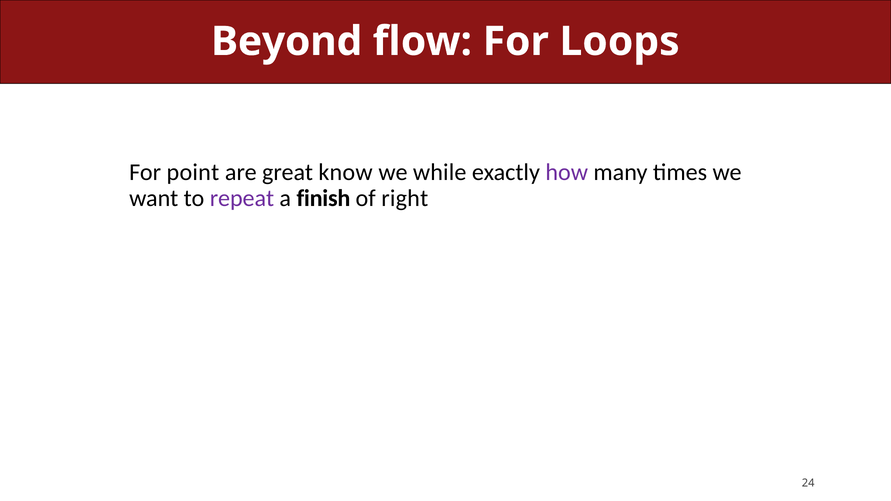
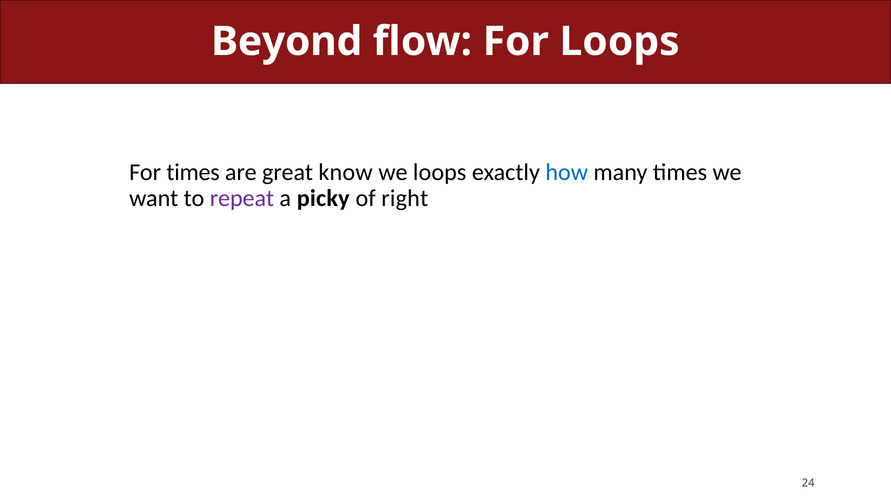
For point: point -> times
we while: while -> loops
how colour: purple -> blue
finish: finish -> picky
